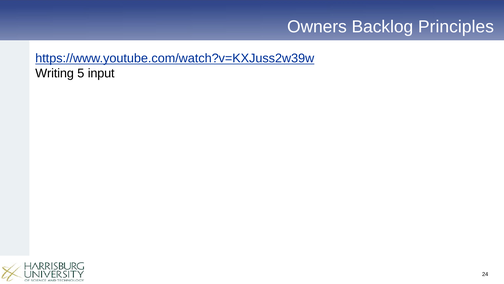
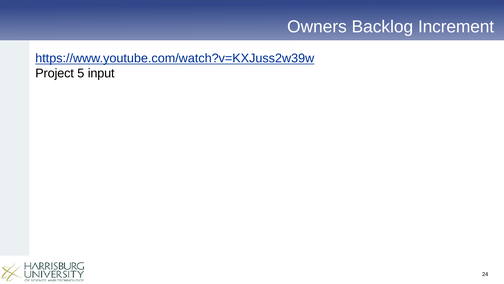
Principles: Principles -> Increment
Writing: Writing -> Project
